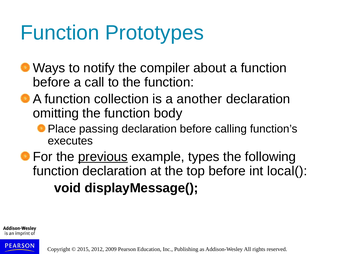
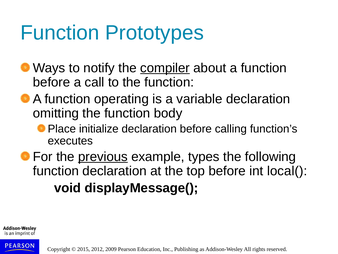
compiler underline: none -> present
collection: collection -> operating
another: another -> variable
passing: passing -> initialize
